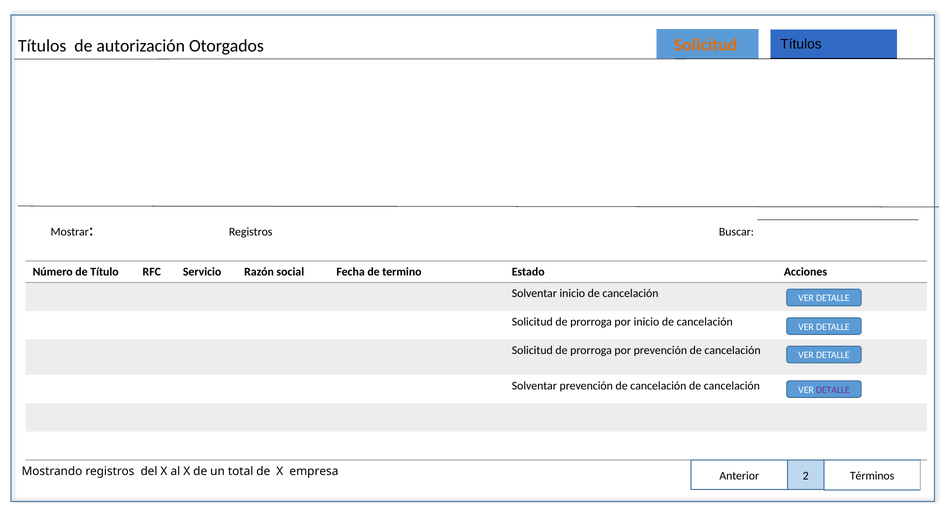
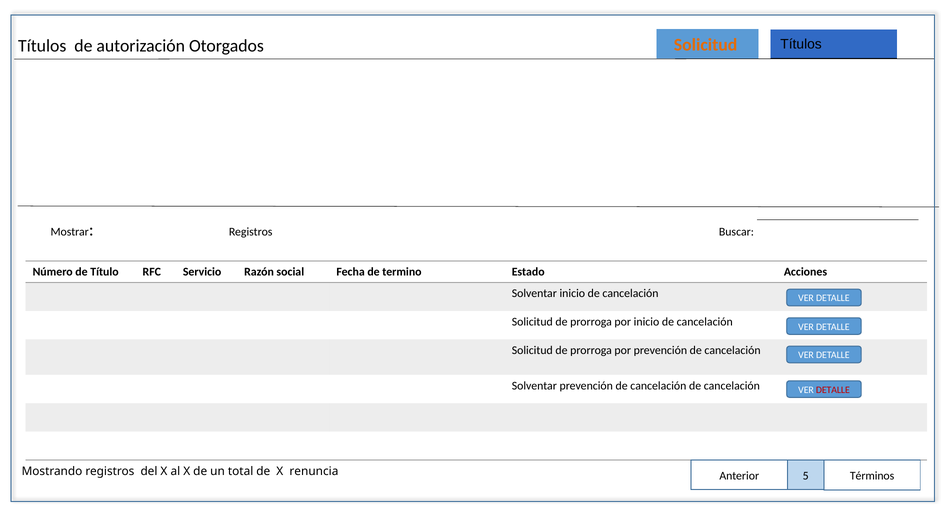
DETALLE at (833, 390) colour: purple -> red
empresa: empresa -> renuncia
2: 2 -> 5
